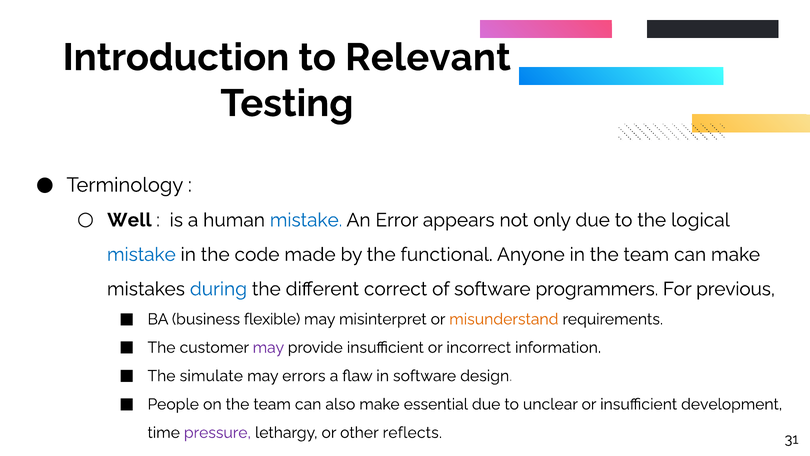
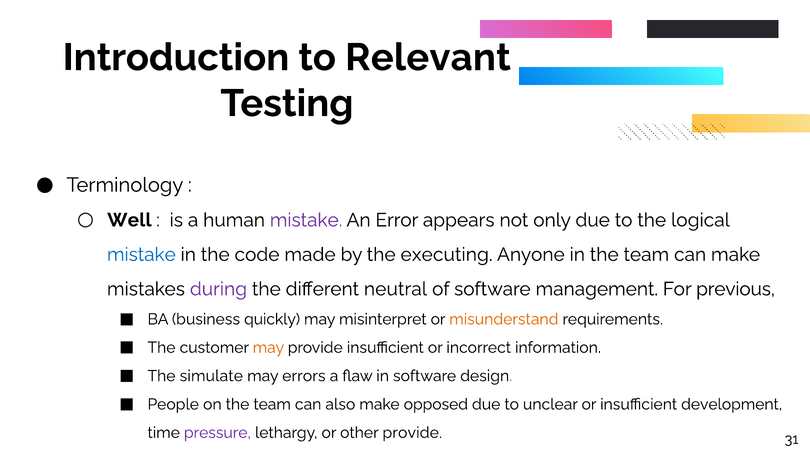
mistake at (306, 220) colour: blue -> purple
functional: functional -> executing
during colour: blue -> purple
correct: correct -> neutral
programmers: programmers -> management
flexible: flexible -> quickly
may at (268, 347) colour: purple -> orange
essential: essential -> opposed
other reflects: reflects -> provide
